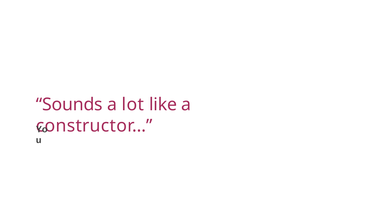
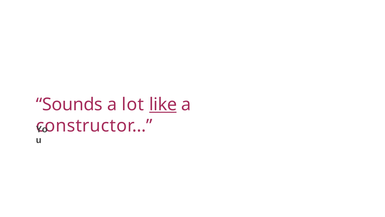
like underline: none -> present
